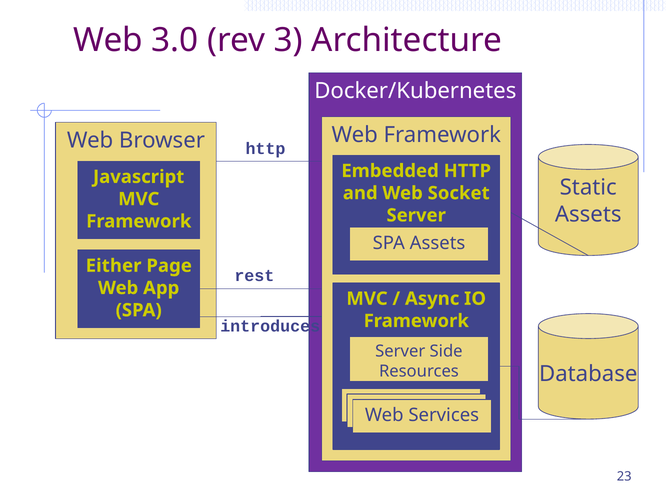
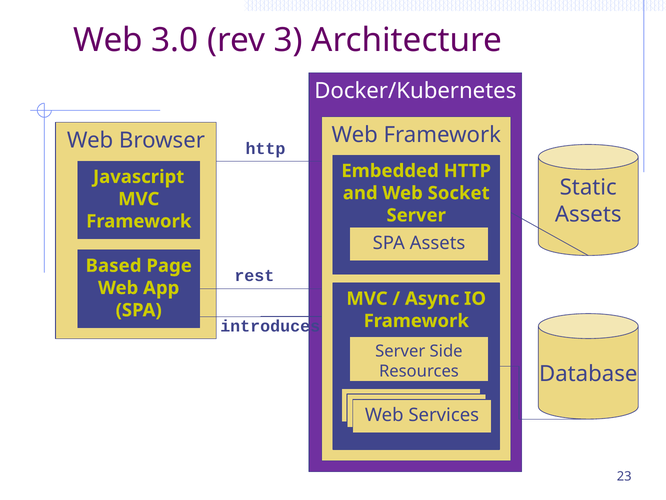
Either: Either -> Based
